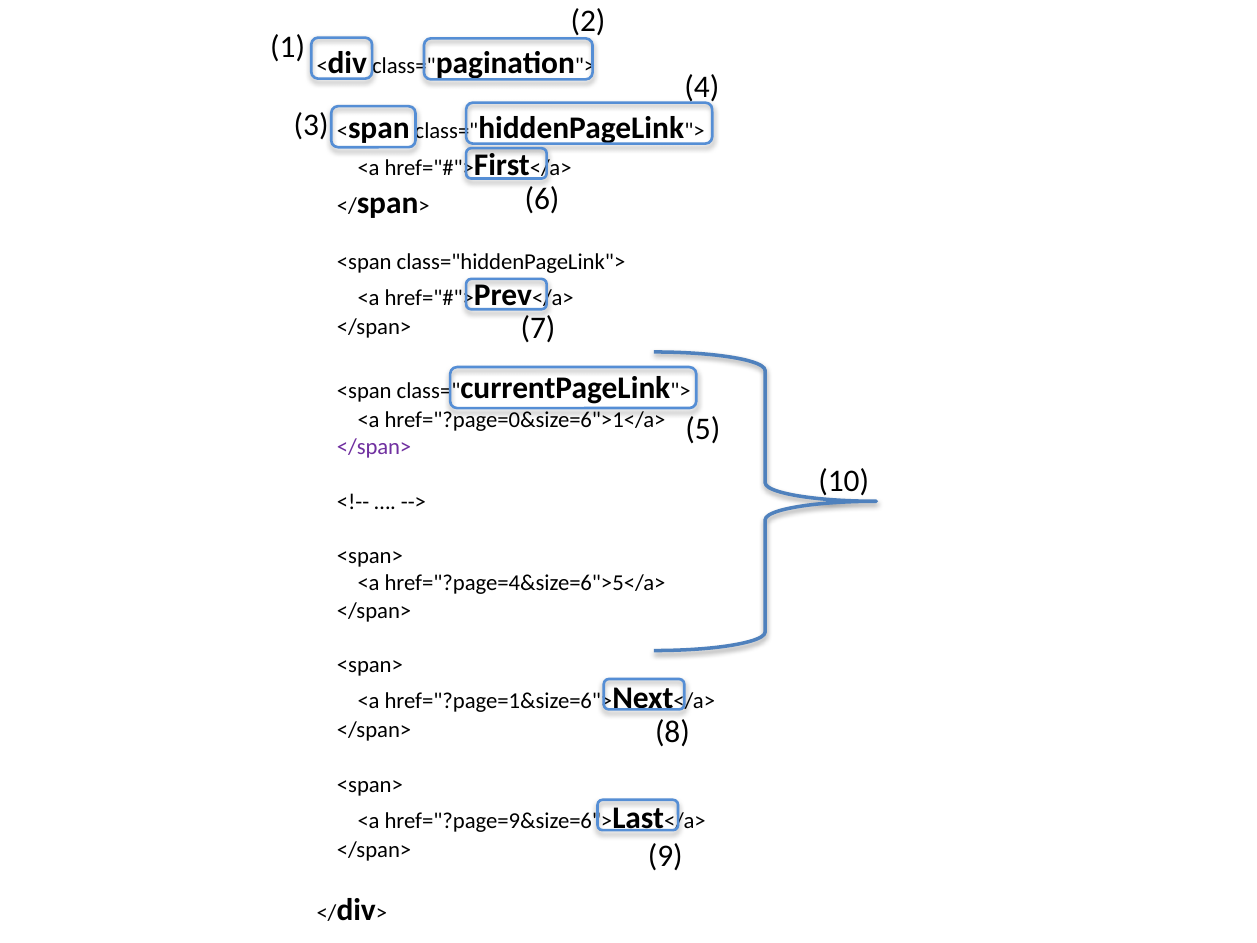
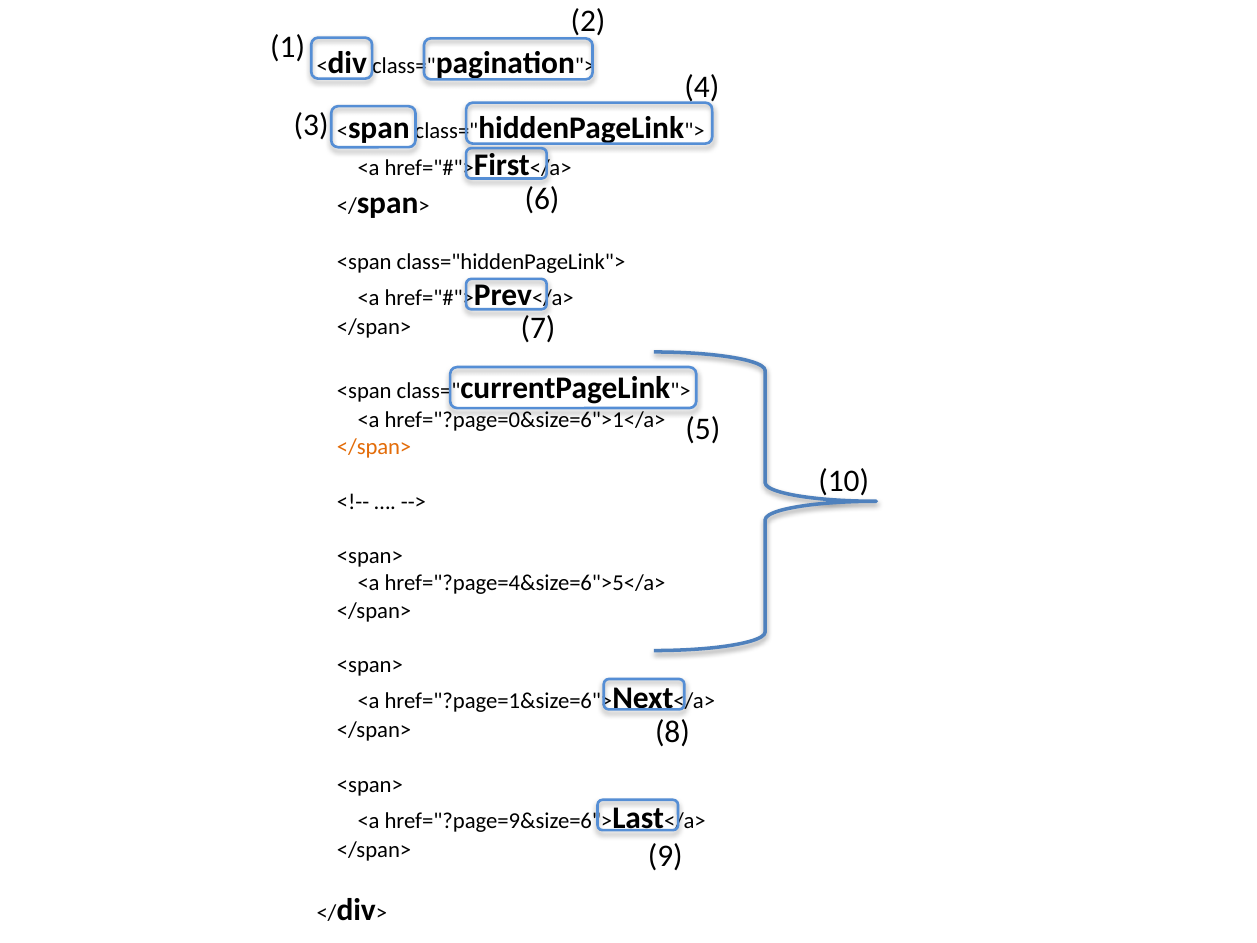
</span> at (374, 447) colour: purple -> orange
